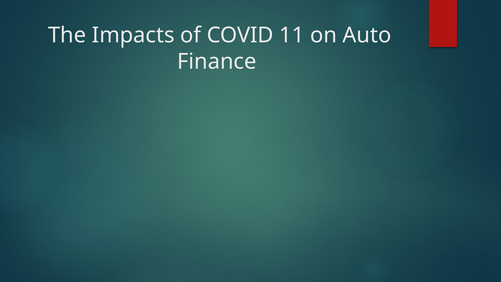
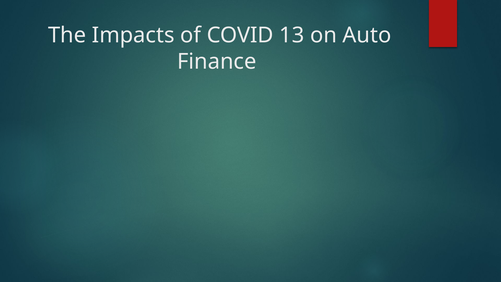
11: 11 -> 13
